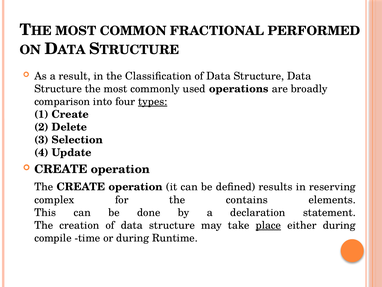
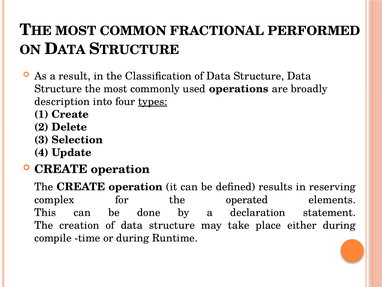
comparison: comparison -> description
contains: contains -> operated
place underline: present -> none
